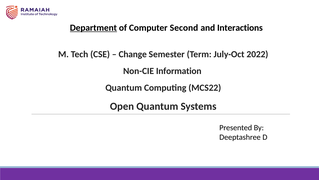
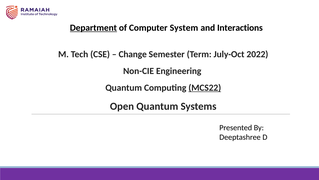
Second: Second -> System
Information: Information -> Engineering
MCS22 underline: none -> present
